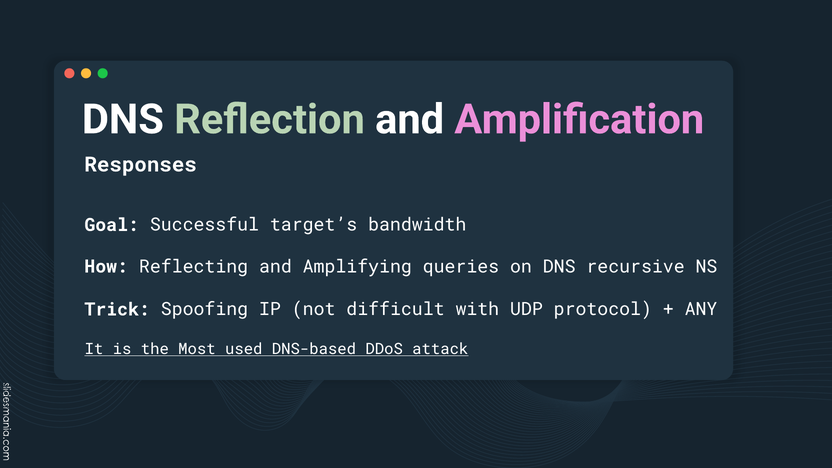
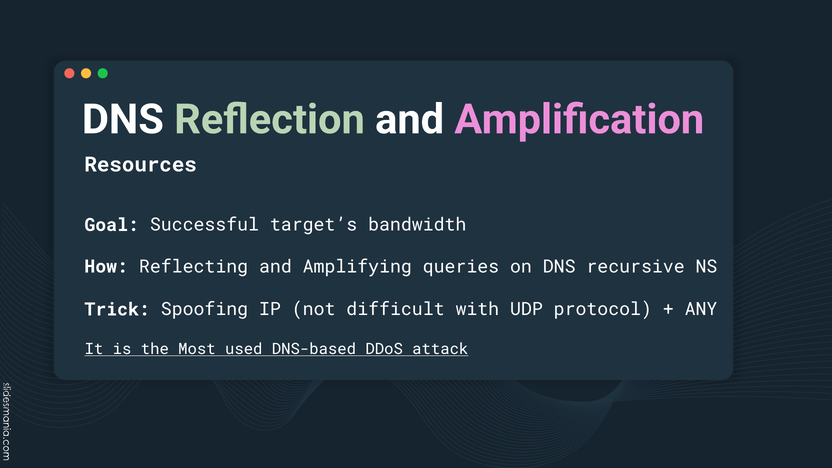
Responses: Responses -> Resources
